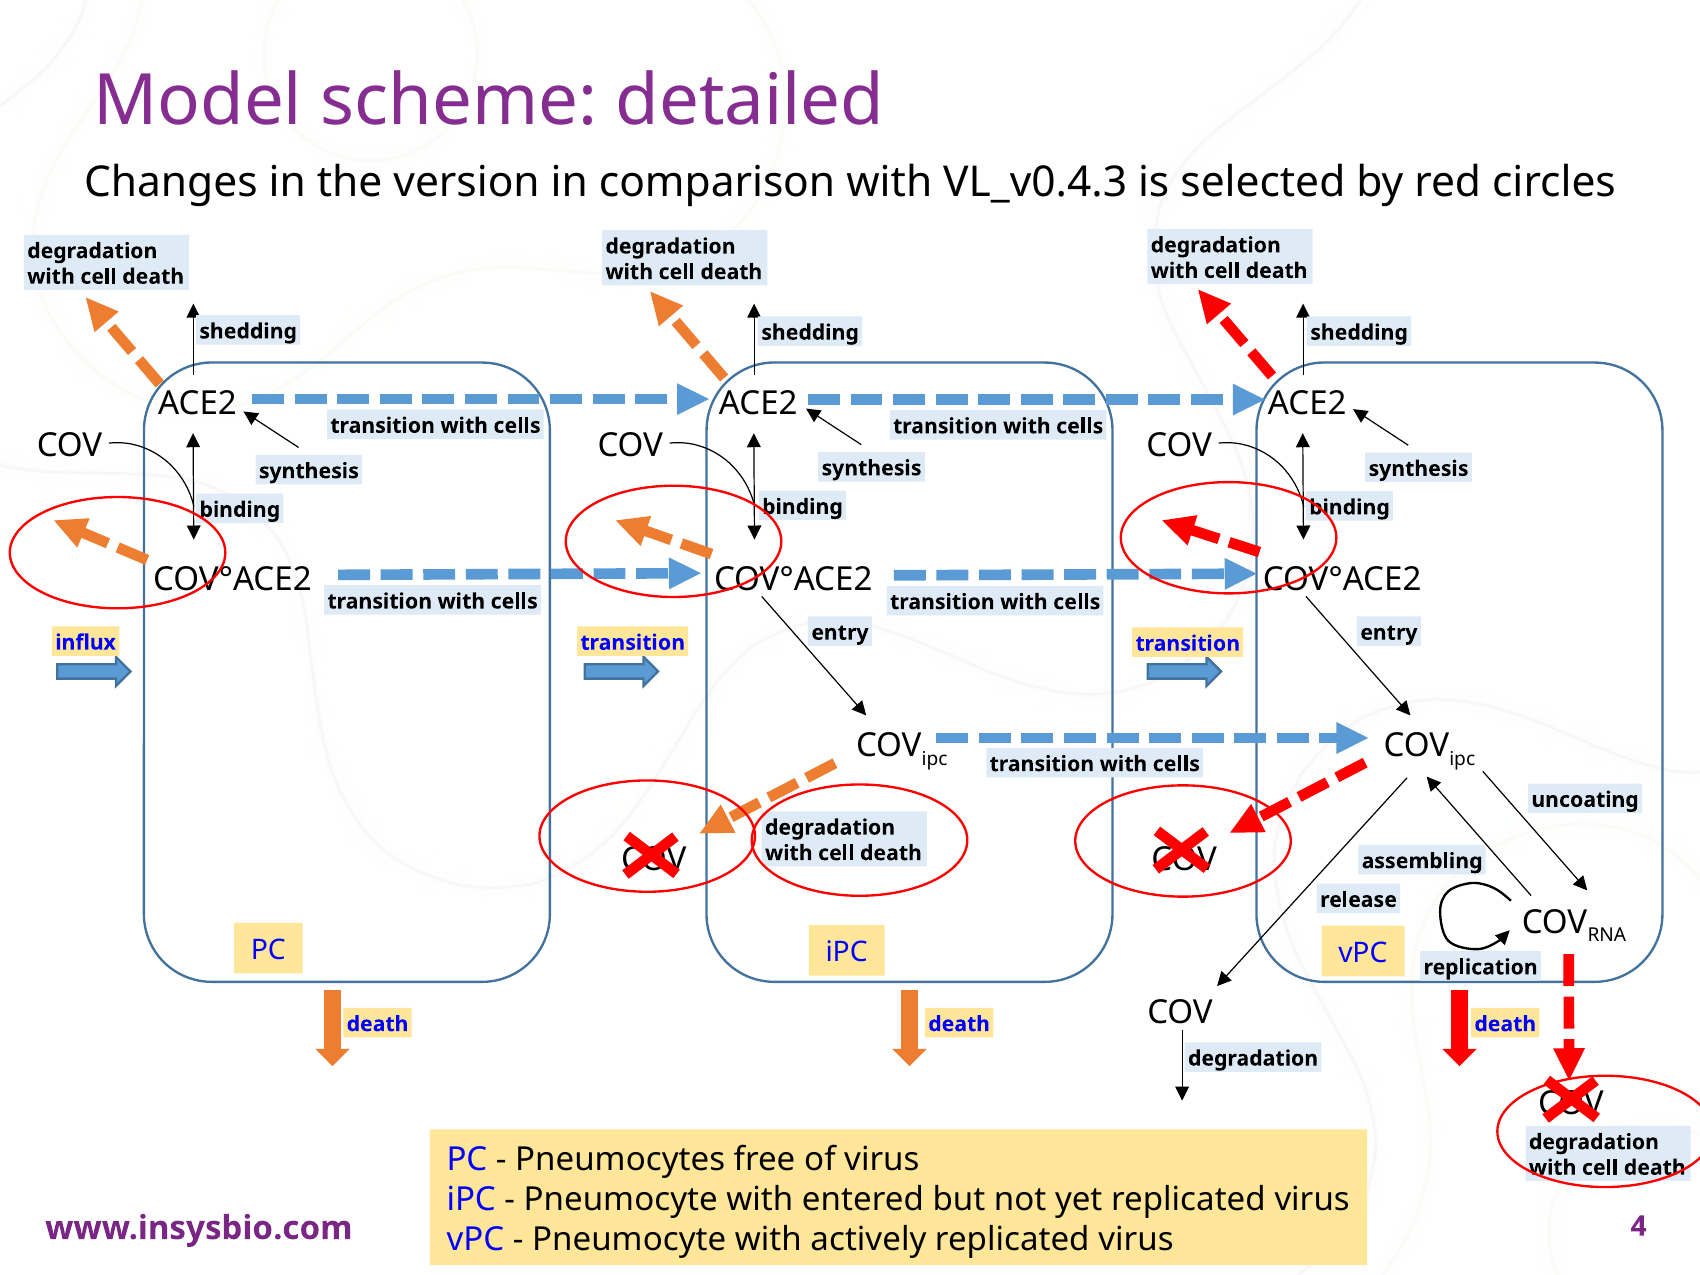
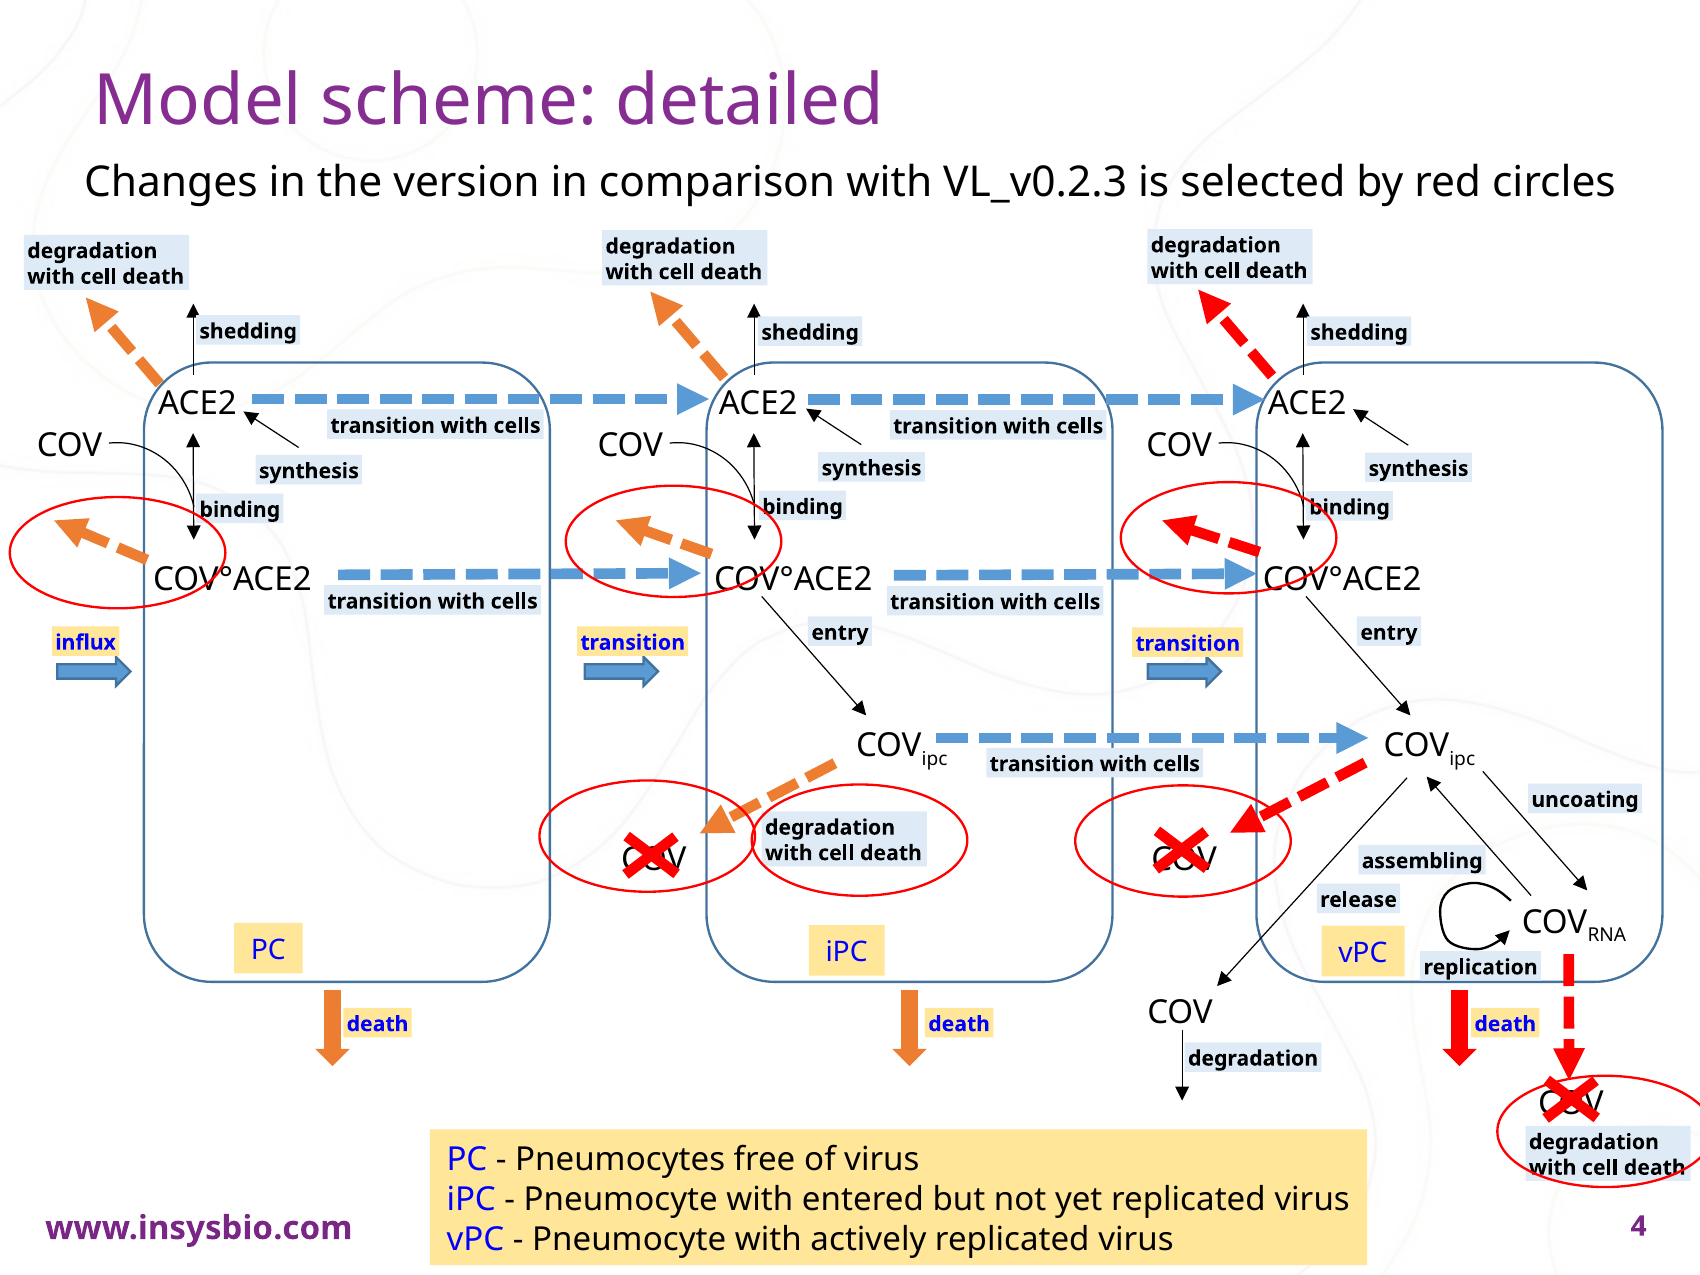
VL_v0.4.3: VL_v0.4.3 -> VL_v0.2.3
